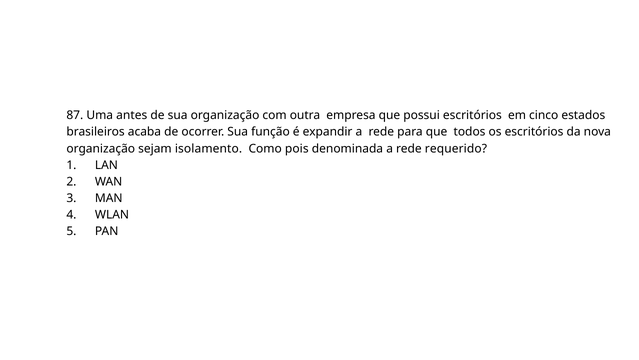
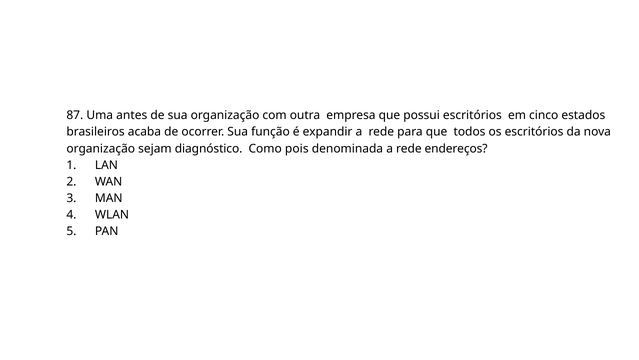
isolamento: isolamento -> diagnóstico
requerido: requerido -> endereços
